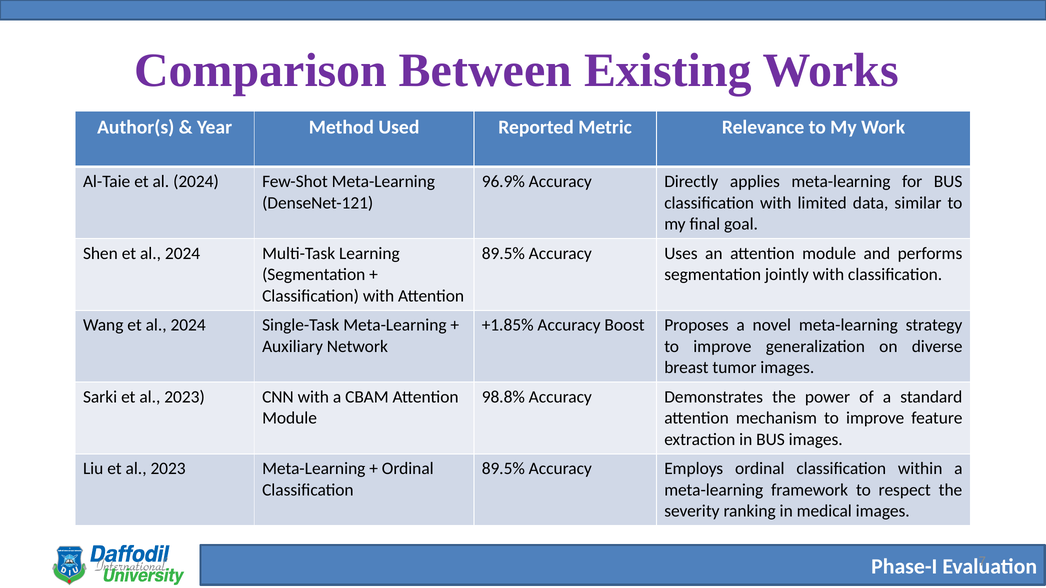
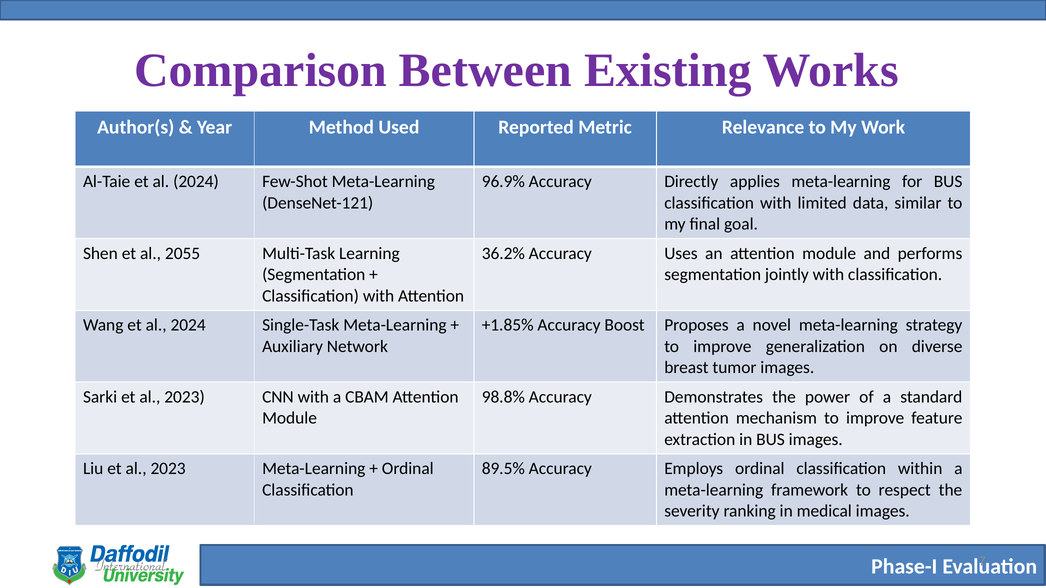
Shen et al 2024: 2024 -> 2055
89.5% at (503, 253): 89.5% -> 36.2%
